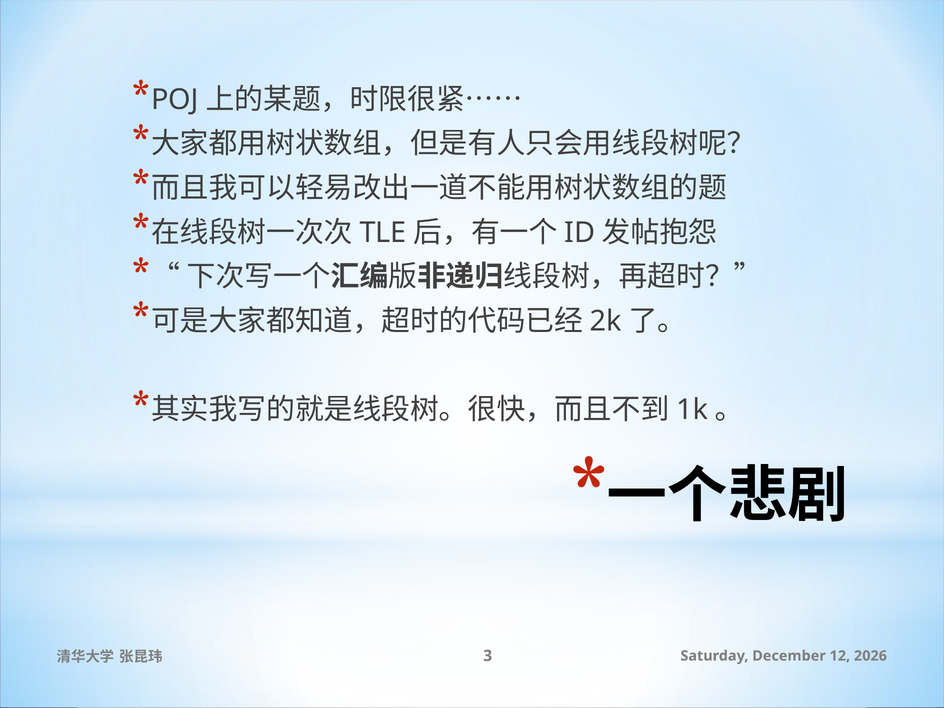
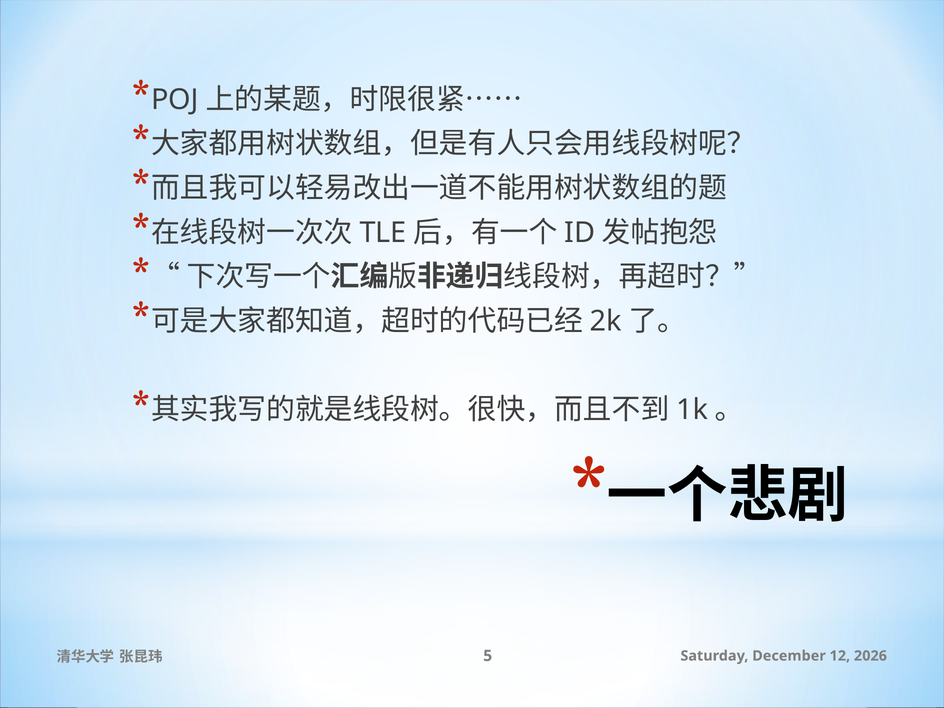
3: 3 -> 5
